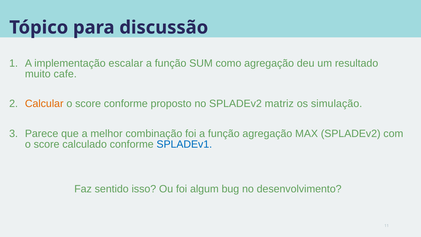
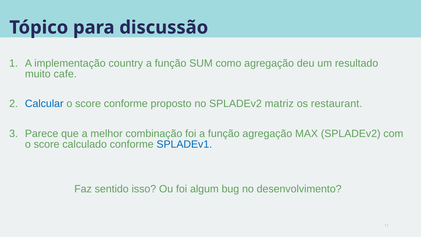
escalar: escalar -> country
Calcular colour: orange -> blue
simulação: simulação -> restaurant
